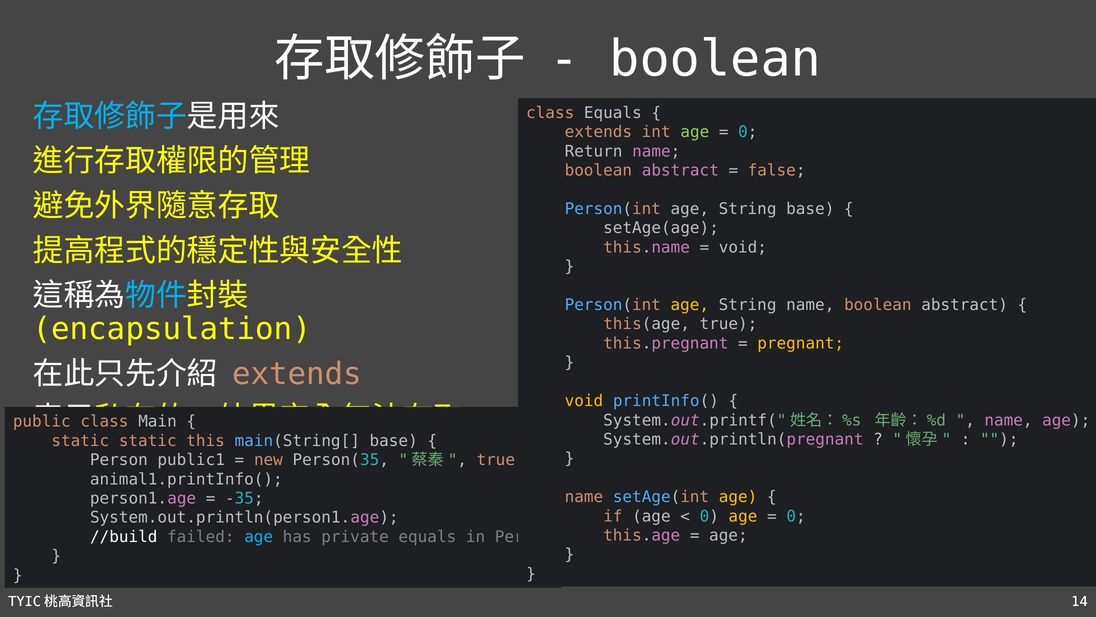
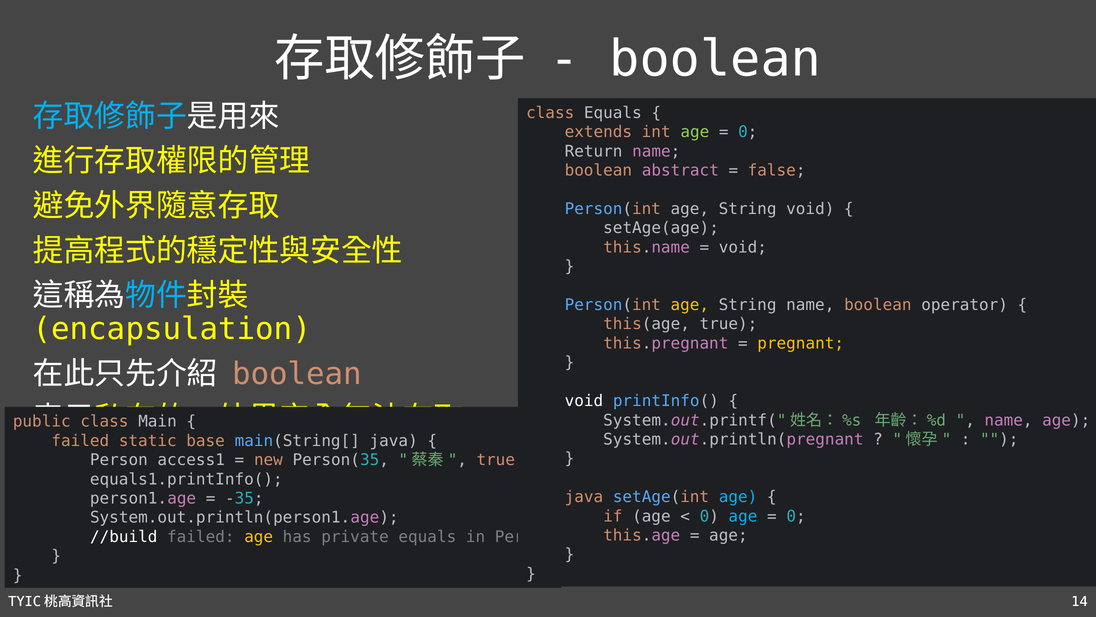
String base: base -> void
String name boolean abstract: abstract -> operator
extends at (297, 374): extends -> boolean
void at (584, 401) colour: yellow -> white
static at (80, 440): static -> failed
this: this -> base
main(String[ base: base -> java
public1: public1 -> access1
animal1.printInfo(: animal1.printInfo( -> equals1.printInfo(
name at (584, 497): name -> java
age at (738, 497) colour: yellow -> light blue
age at (743, 516) colour: yellow -> light blue
age at (259, 536) colour: light blue -> yellow
